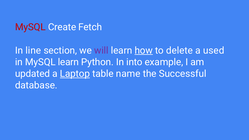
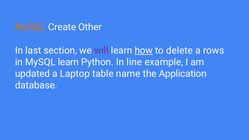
MySQL at (30, 27) colour: red -> orange
Fetch: Fetch -> Other
line: line -> last
used: used -> rows
into: into -> line
Laptop underline: present -> none
Successful: Successful -> Application
